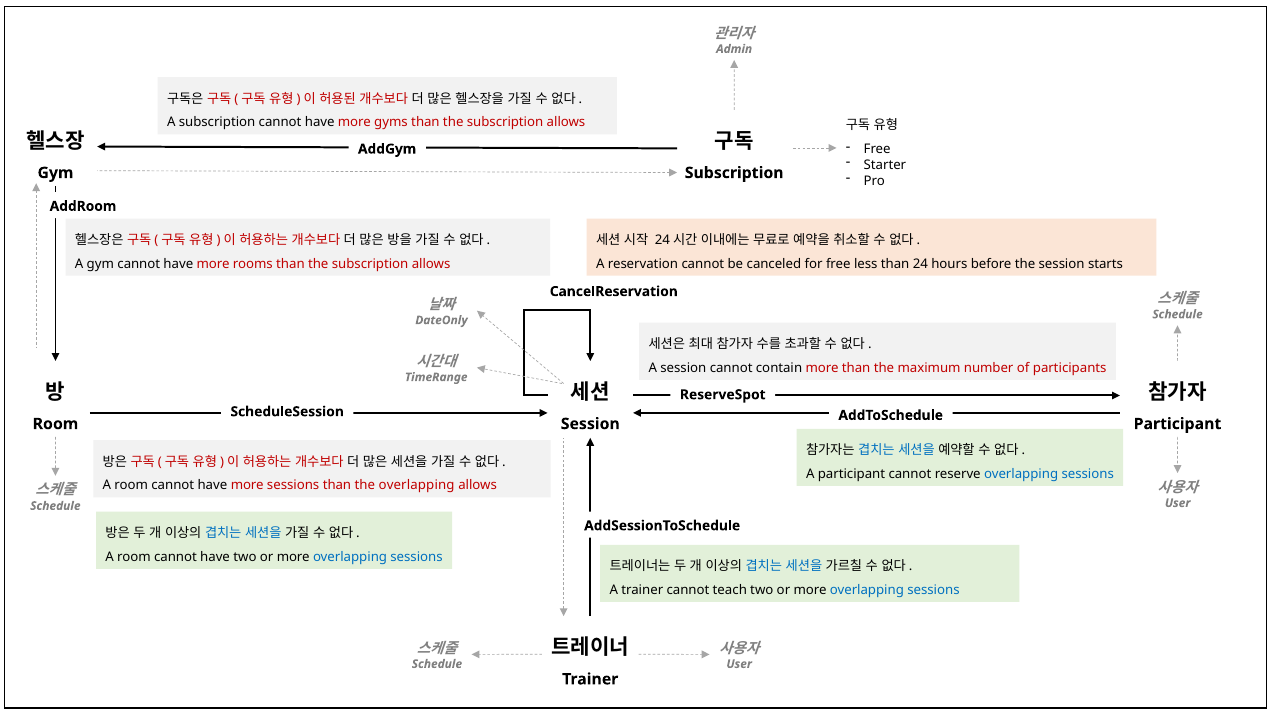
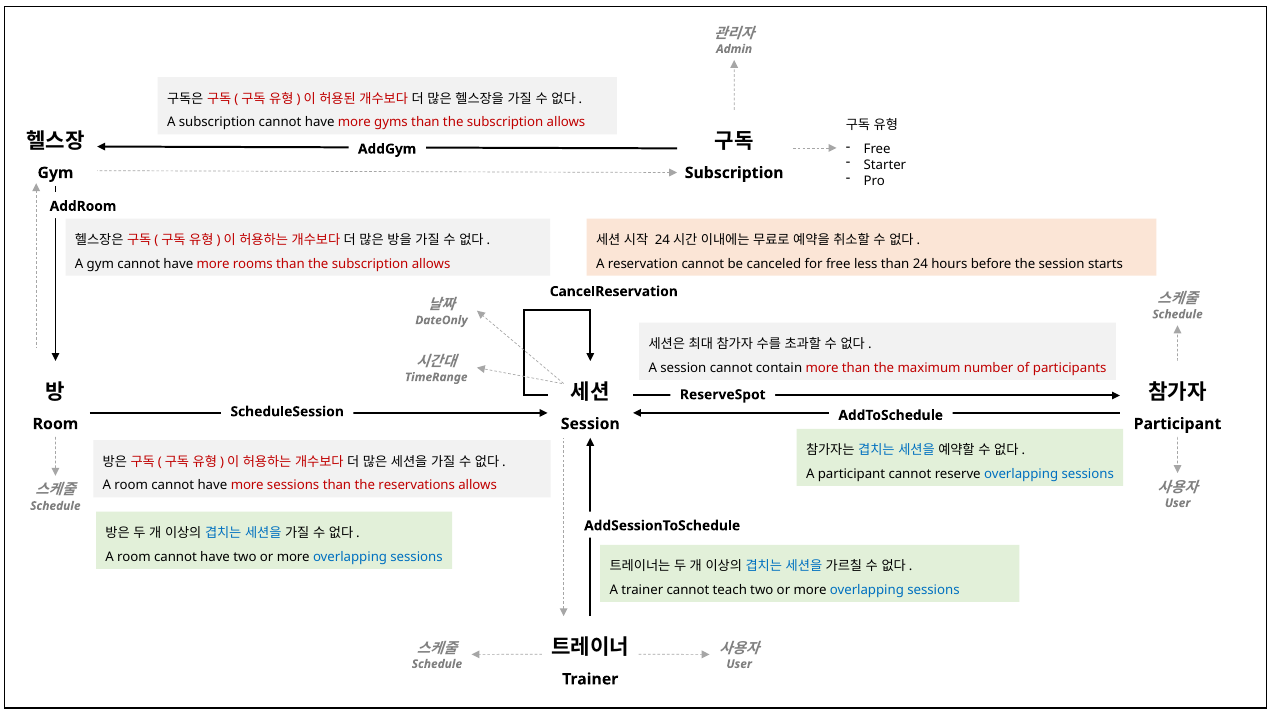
the overlapping: overlapping -> reservations
